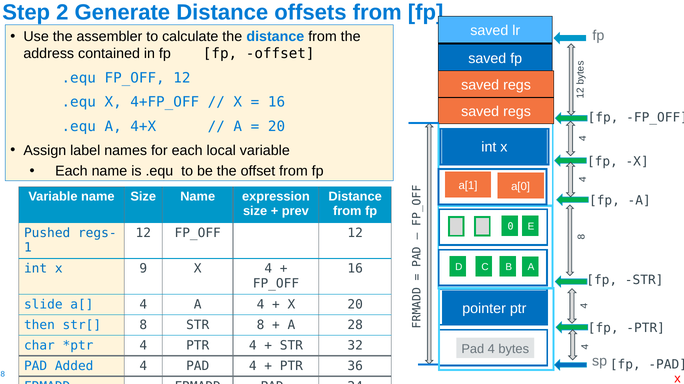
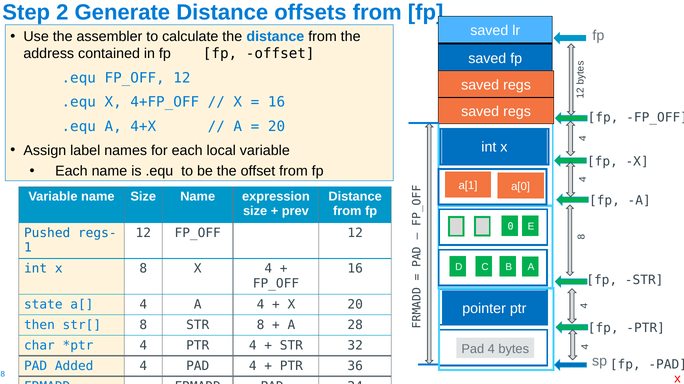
x 9: 9 -> 8
slide: slide -> state
